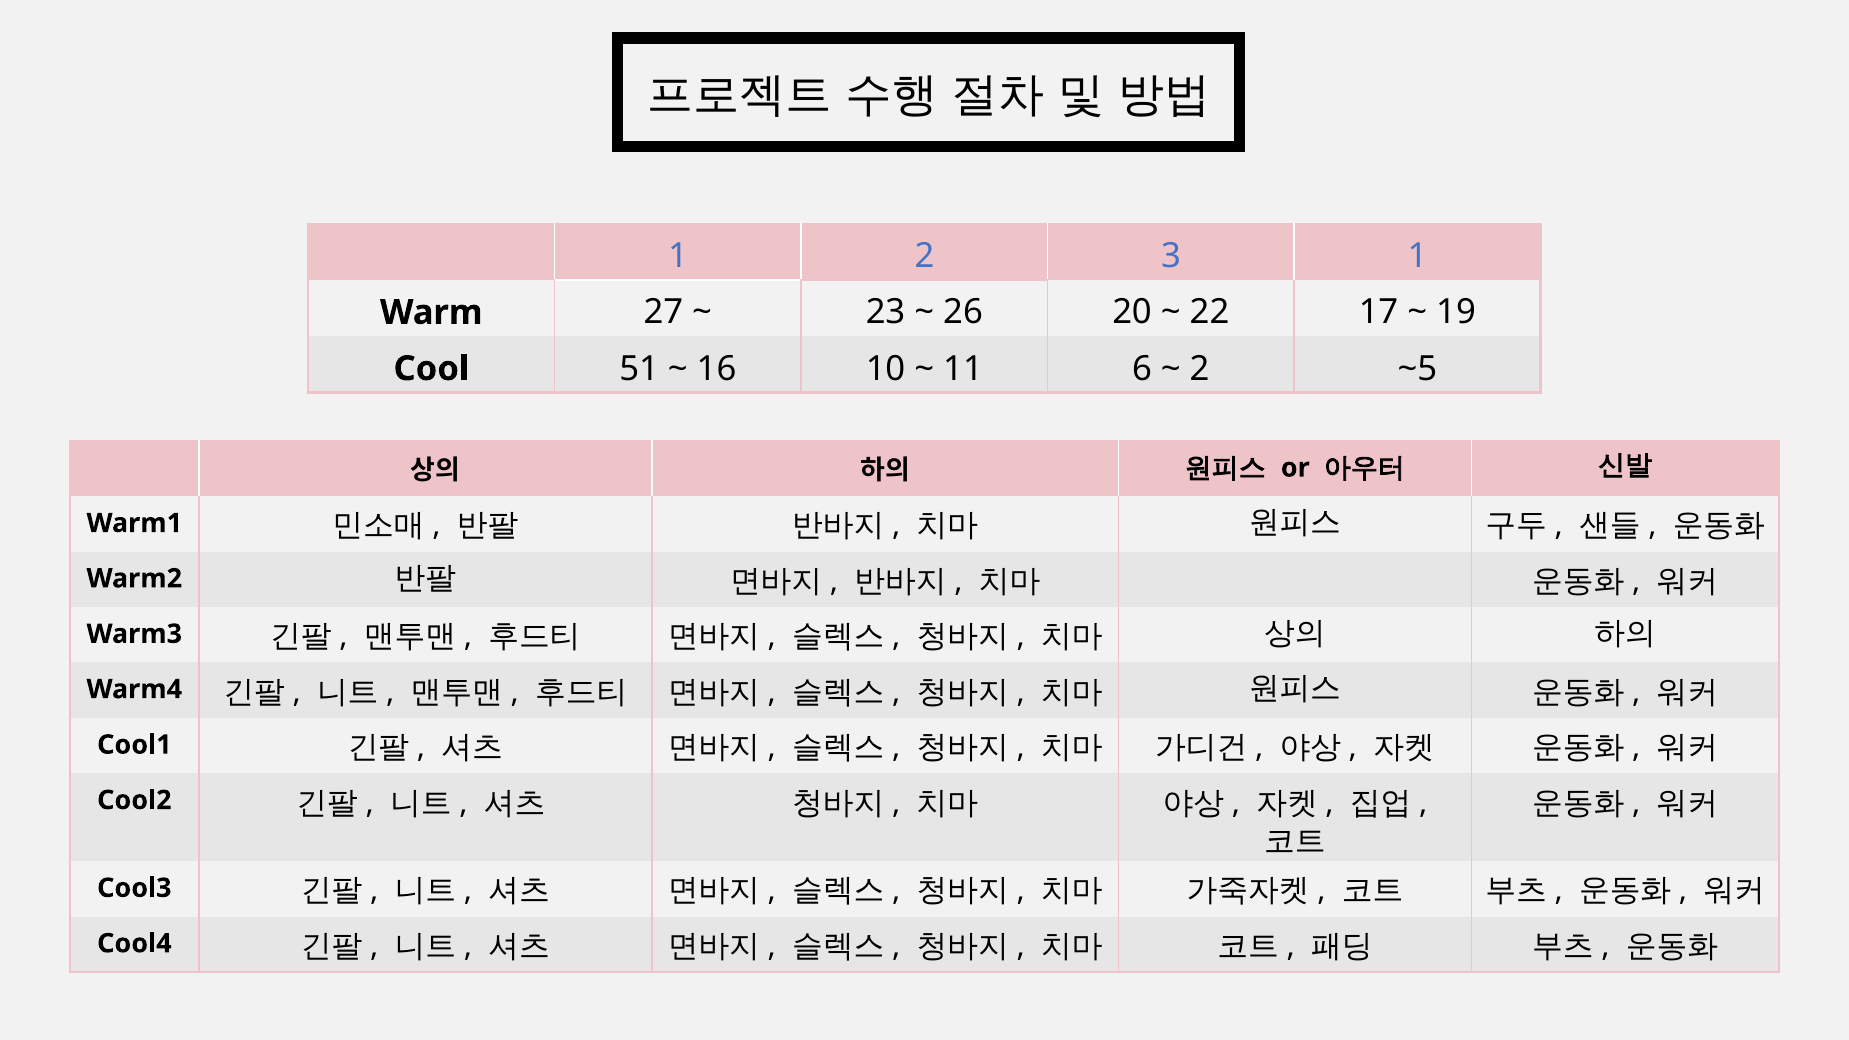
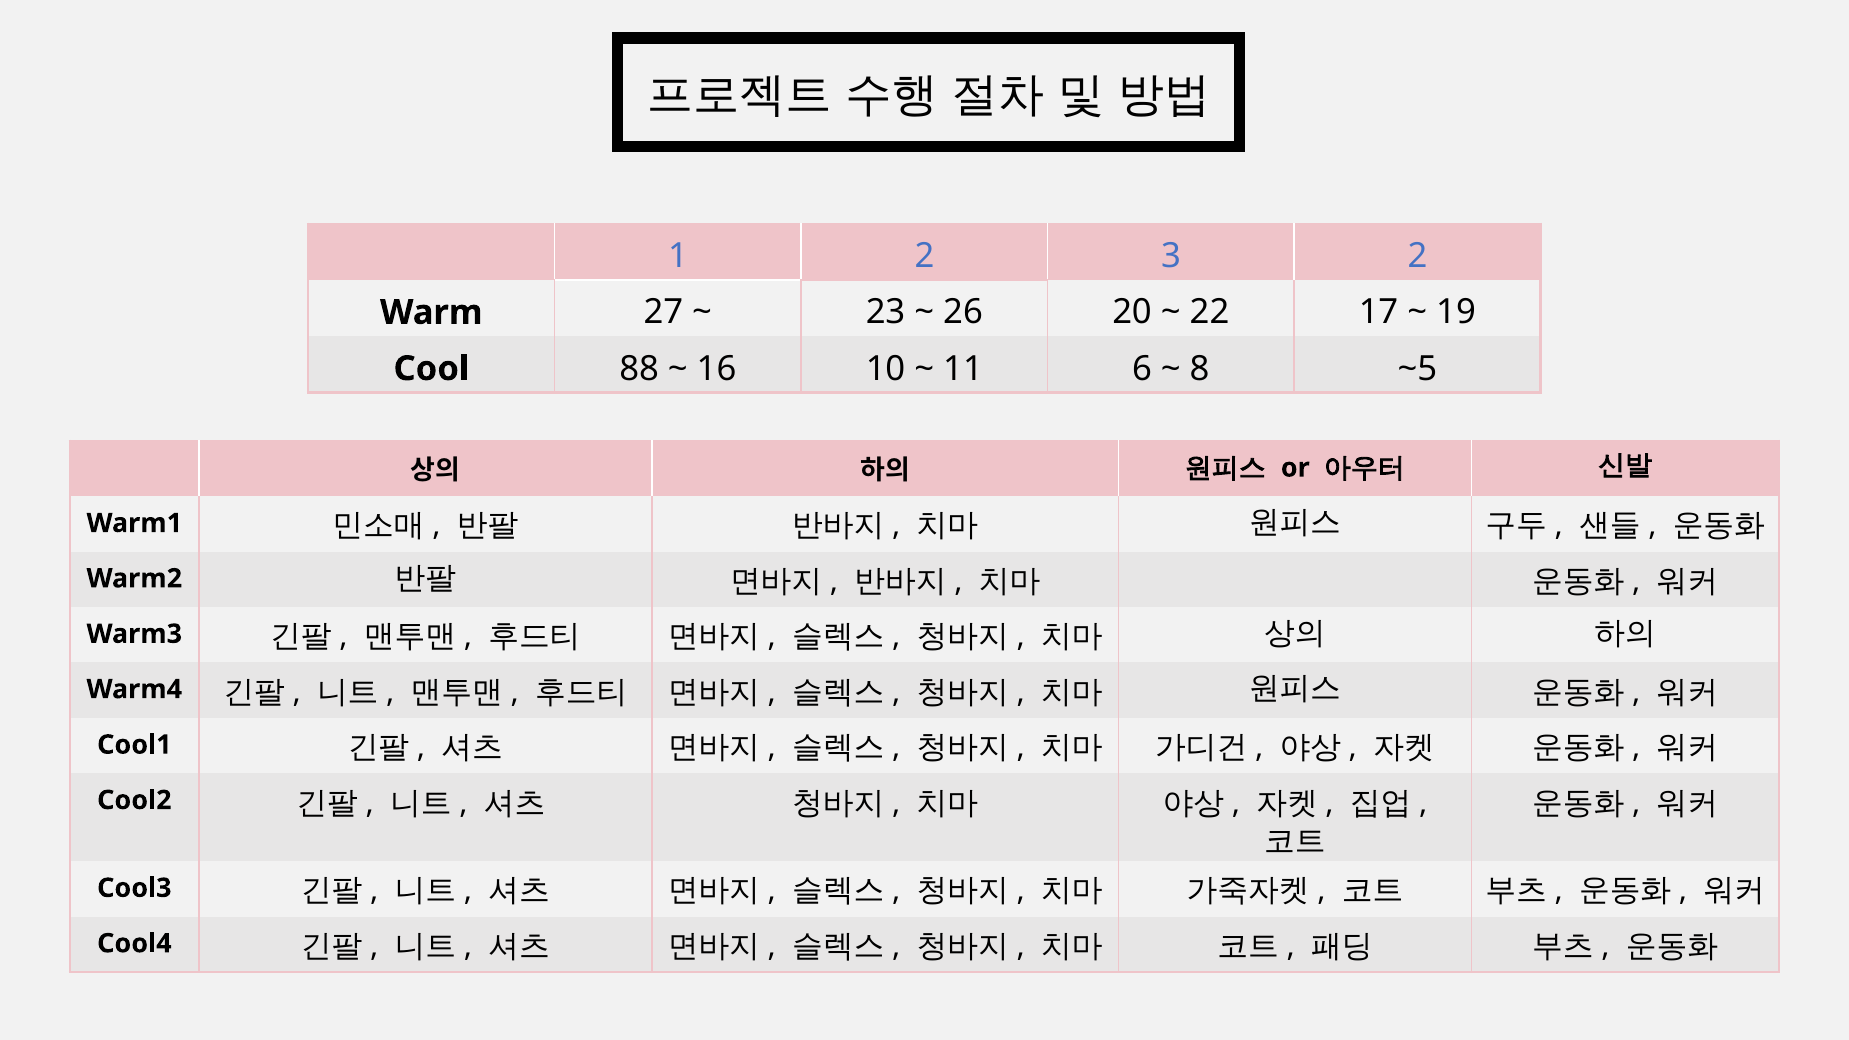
3 1: 1 -> 2
51: 51 -> 88
2 at (1200, 369): 2 -> 8
